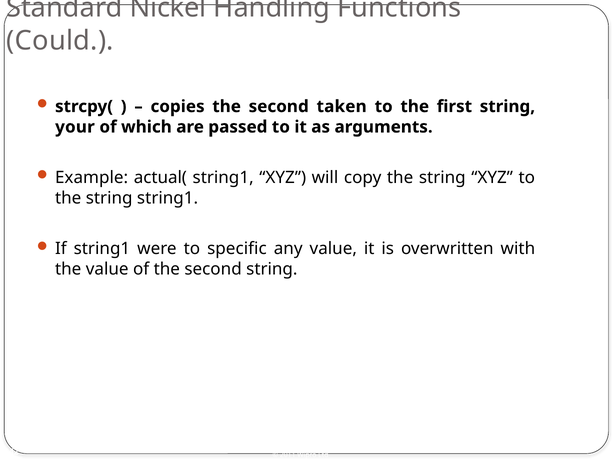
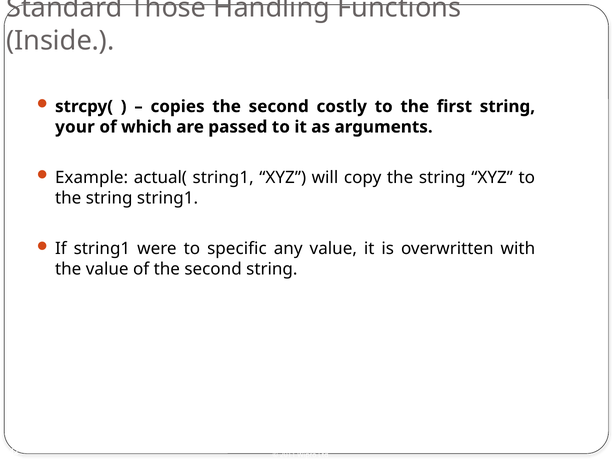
Nickel: Nickel -> Those
Could: Could -> Inside
taken: taken -> costly
